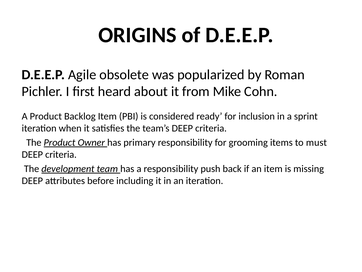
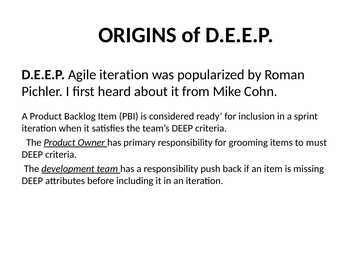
Agile obsolete: obsolete -> iteration
